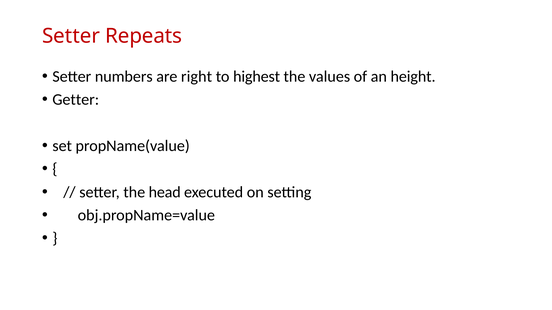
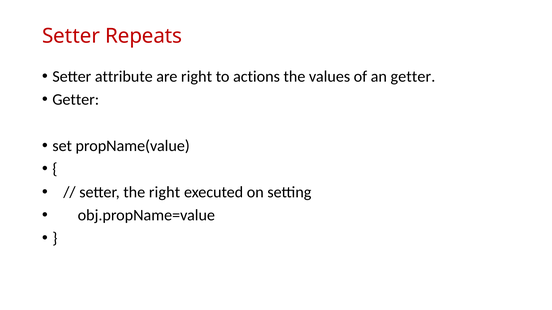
numbers: numbers -> attribute
highest: highest -> actions
an height: height -> getter
the head: head -> right
